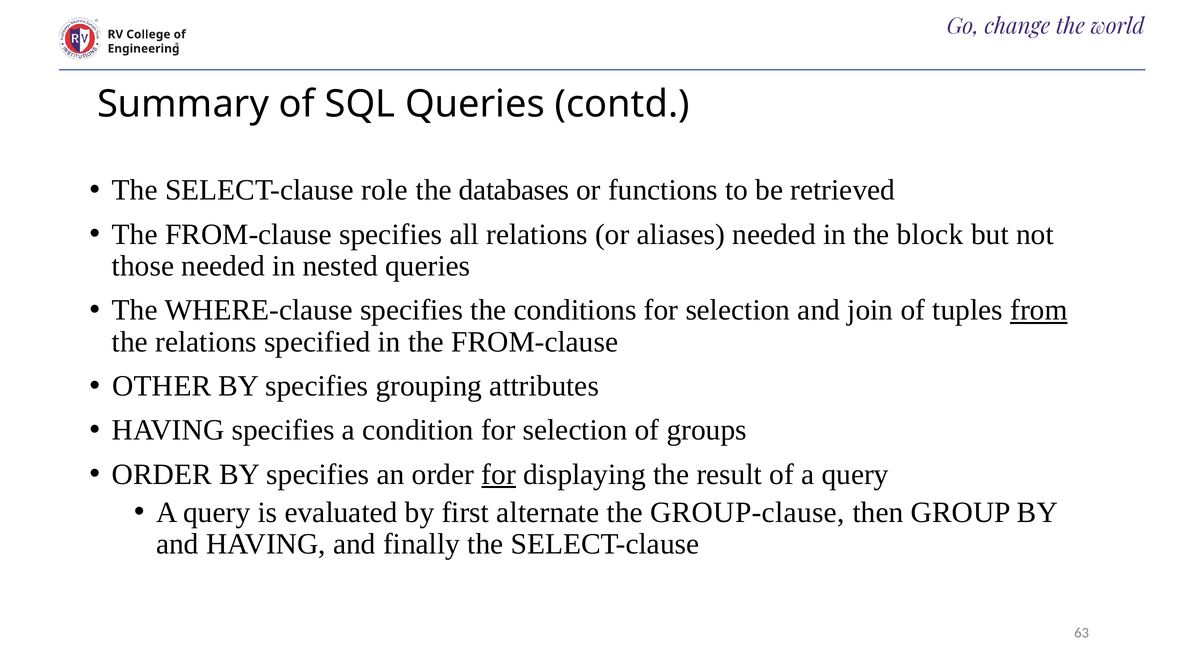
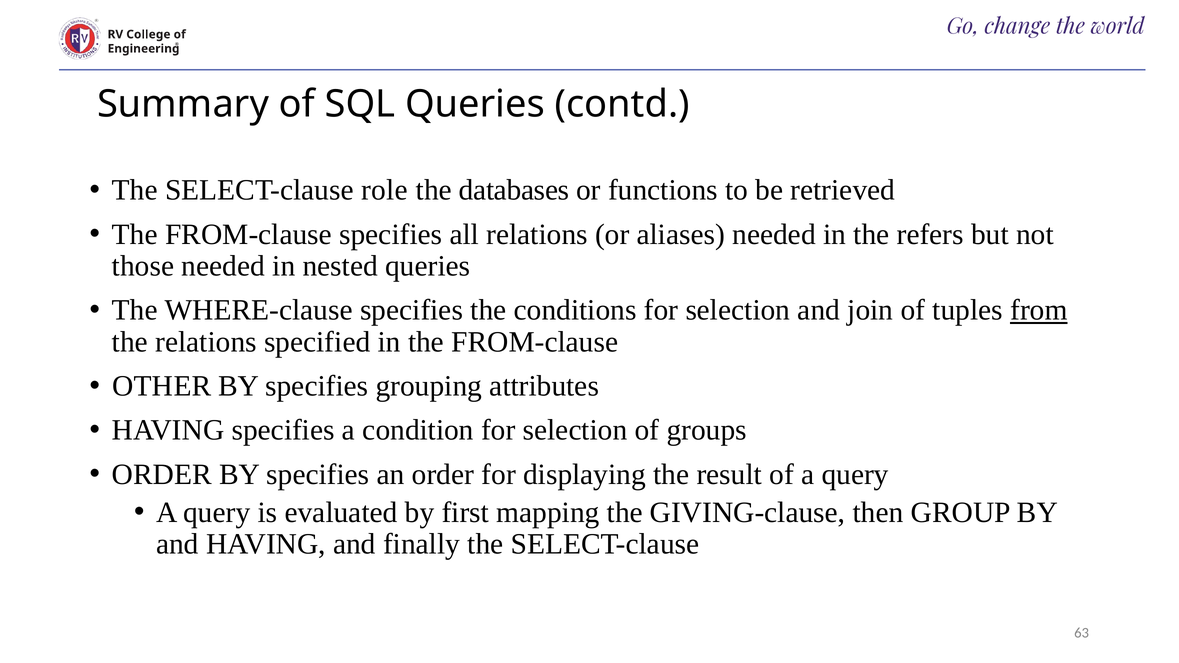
block: block -> refers
for at (499, 474) underline: present -> none
alternate: alternate -> mapping
GROUP-clause: GROUP-clause -> GIVING-clause
